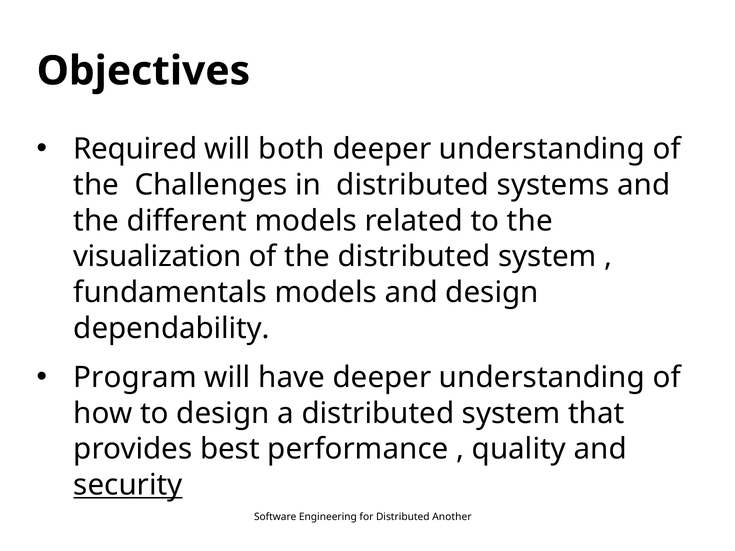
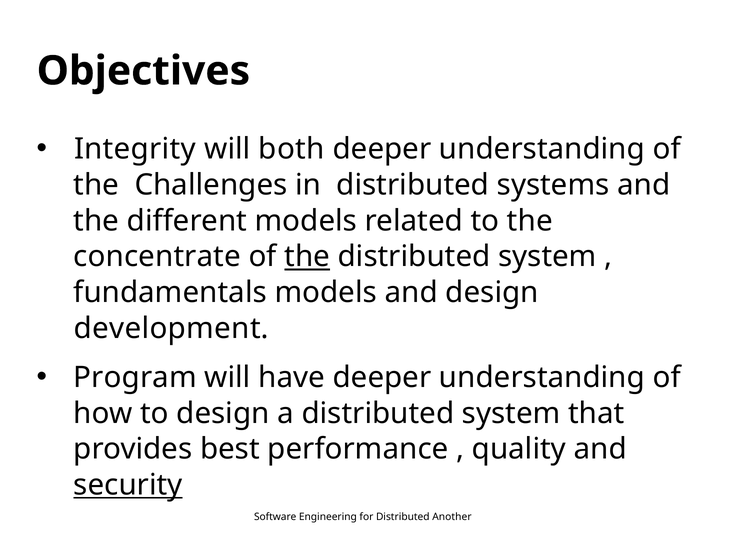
Required: Required -> Integrity
visualization: visualization -> concentrate
the at (307, 257) underline: none -> present
dependability: dependability -> development
